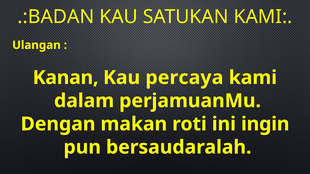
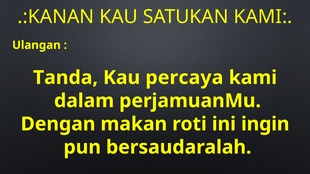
.:BADAN: .:BADAN -> .:KANAN
Kanan: Kanan -> Tanda
